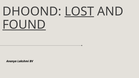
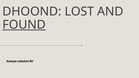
LOST underline: present -> none
